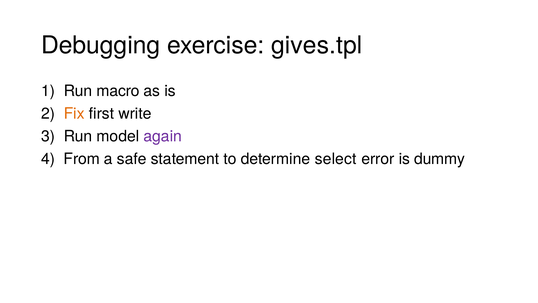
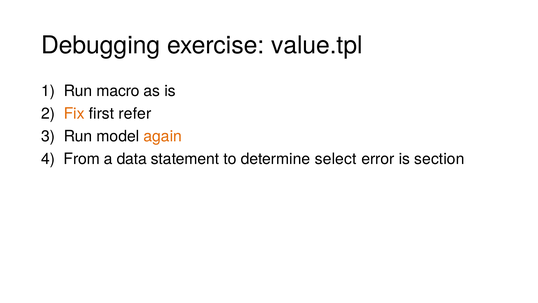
gives.tpl: gives.tpl -> value.tpl
write: write -> refer
again colour: purple -> orange
safe: safe -> data
dummy: dummy -> section
